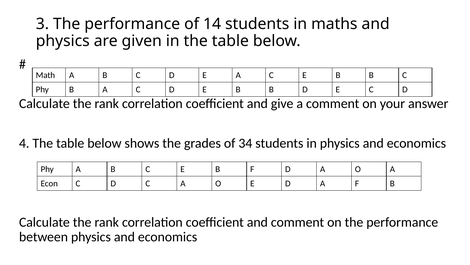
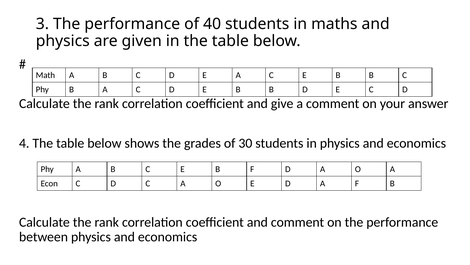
14: 14 -> 40
34: 34 -> 30
